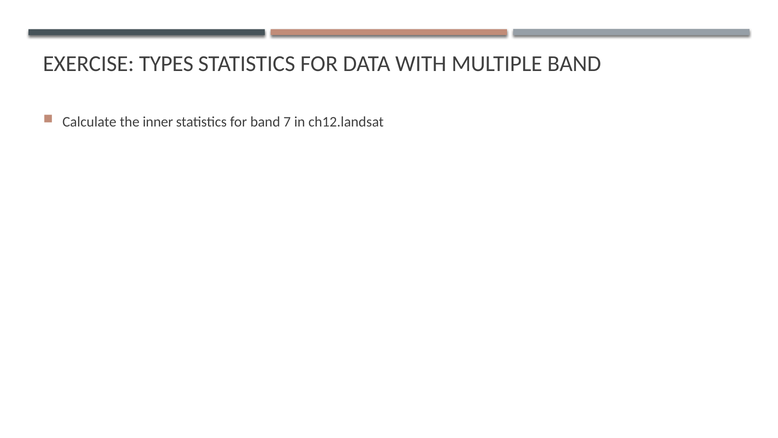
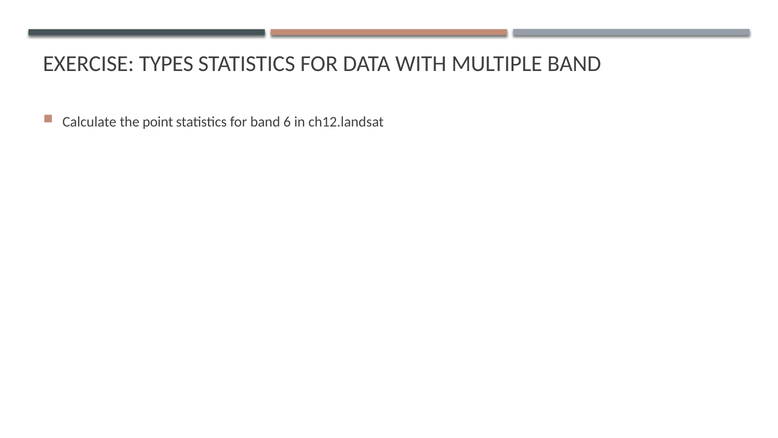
inner: inner -> point
7: 7 -> 6
